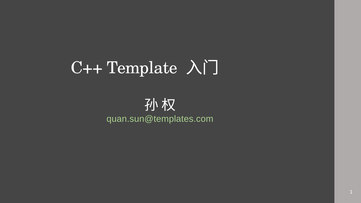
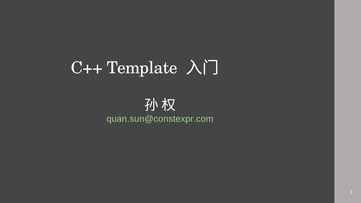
quan.sun@templates.com: quan.sun@templates.com -> quan.sun@constexpr.com
